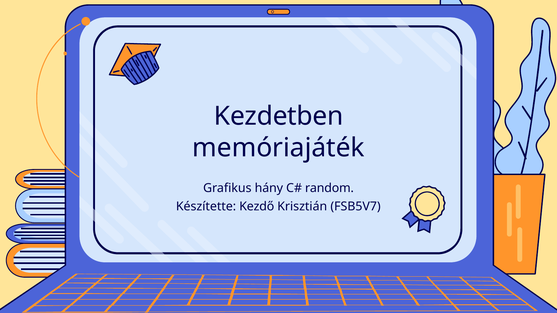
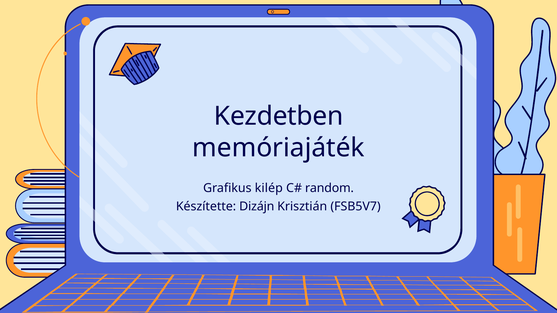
hány: hány -> kilép
Kezdő: Kezdő -> Dizájn
